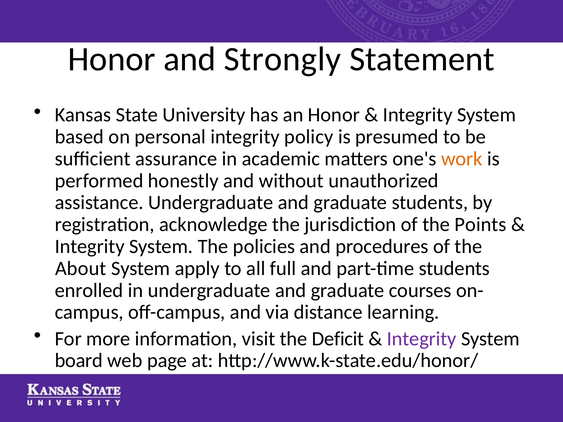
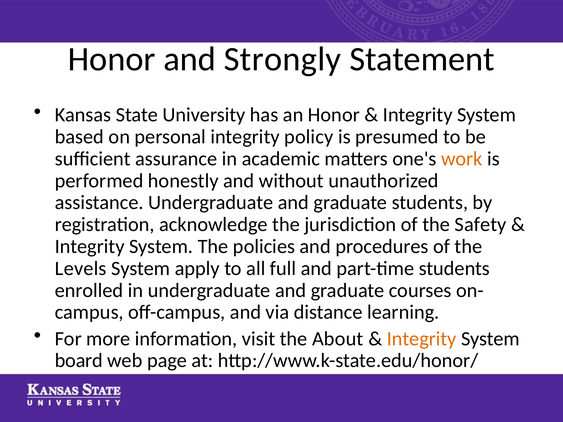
Points: Points -> Safety
About: About -> Levels
Deficit: Deficit -> About
Integrity at (422, 339) colour: purple -> orange
